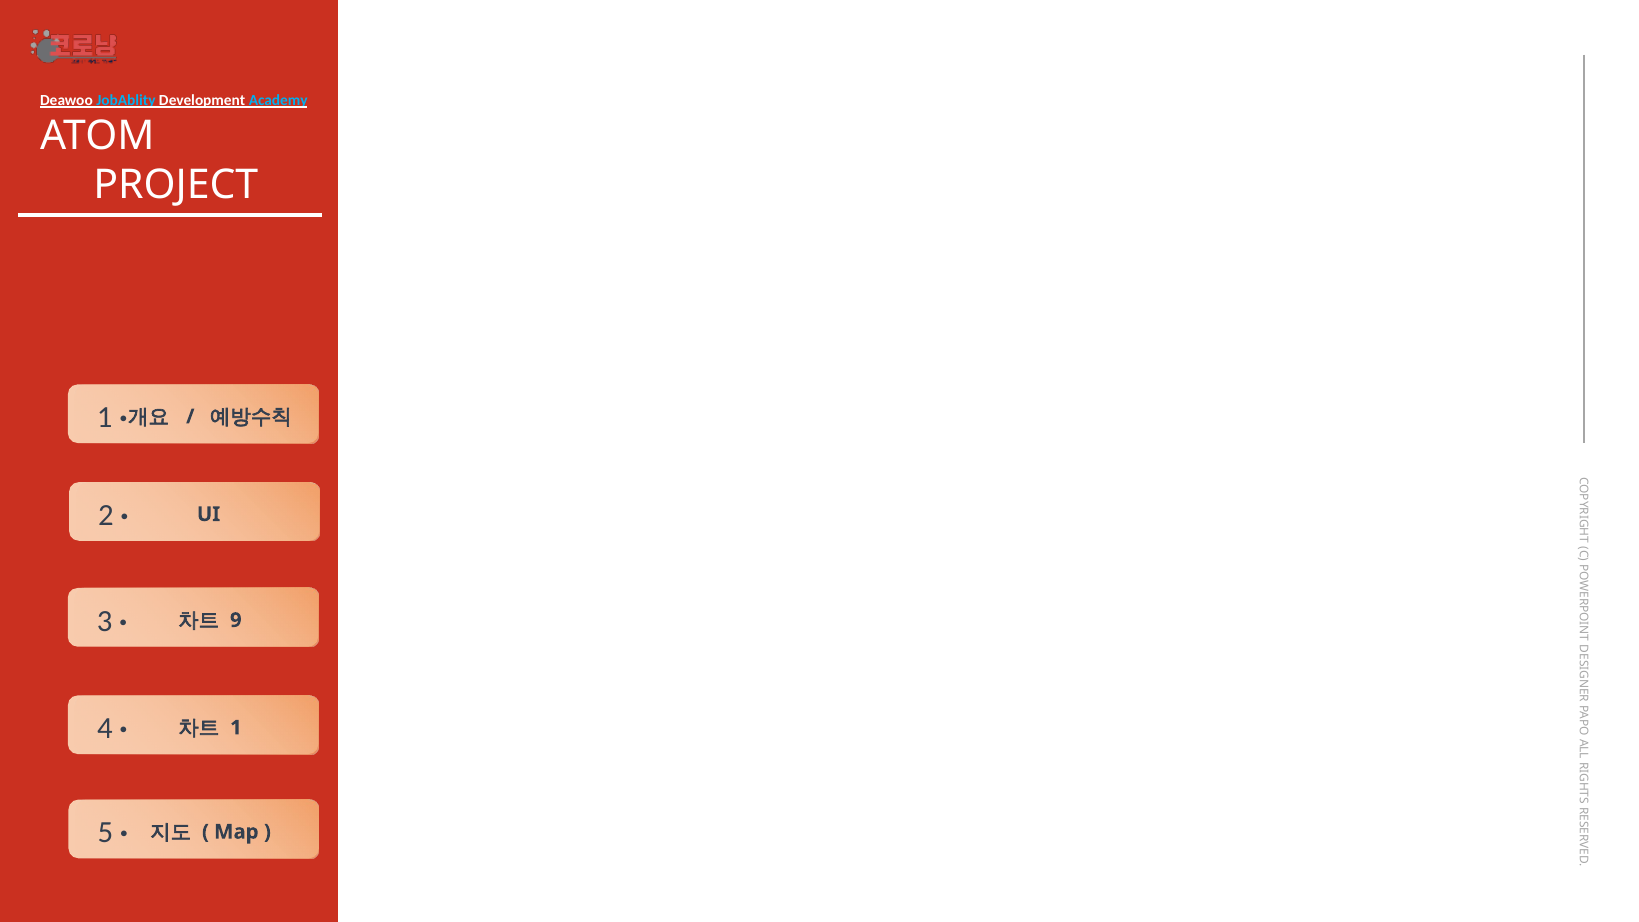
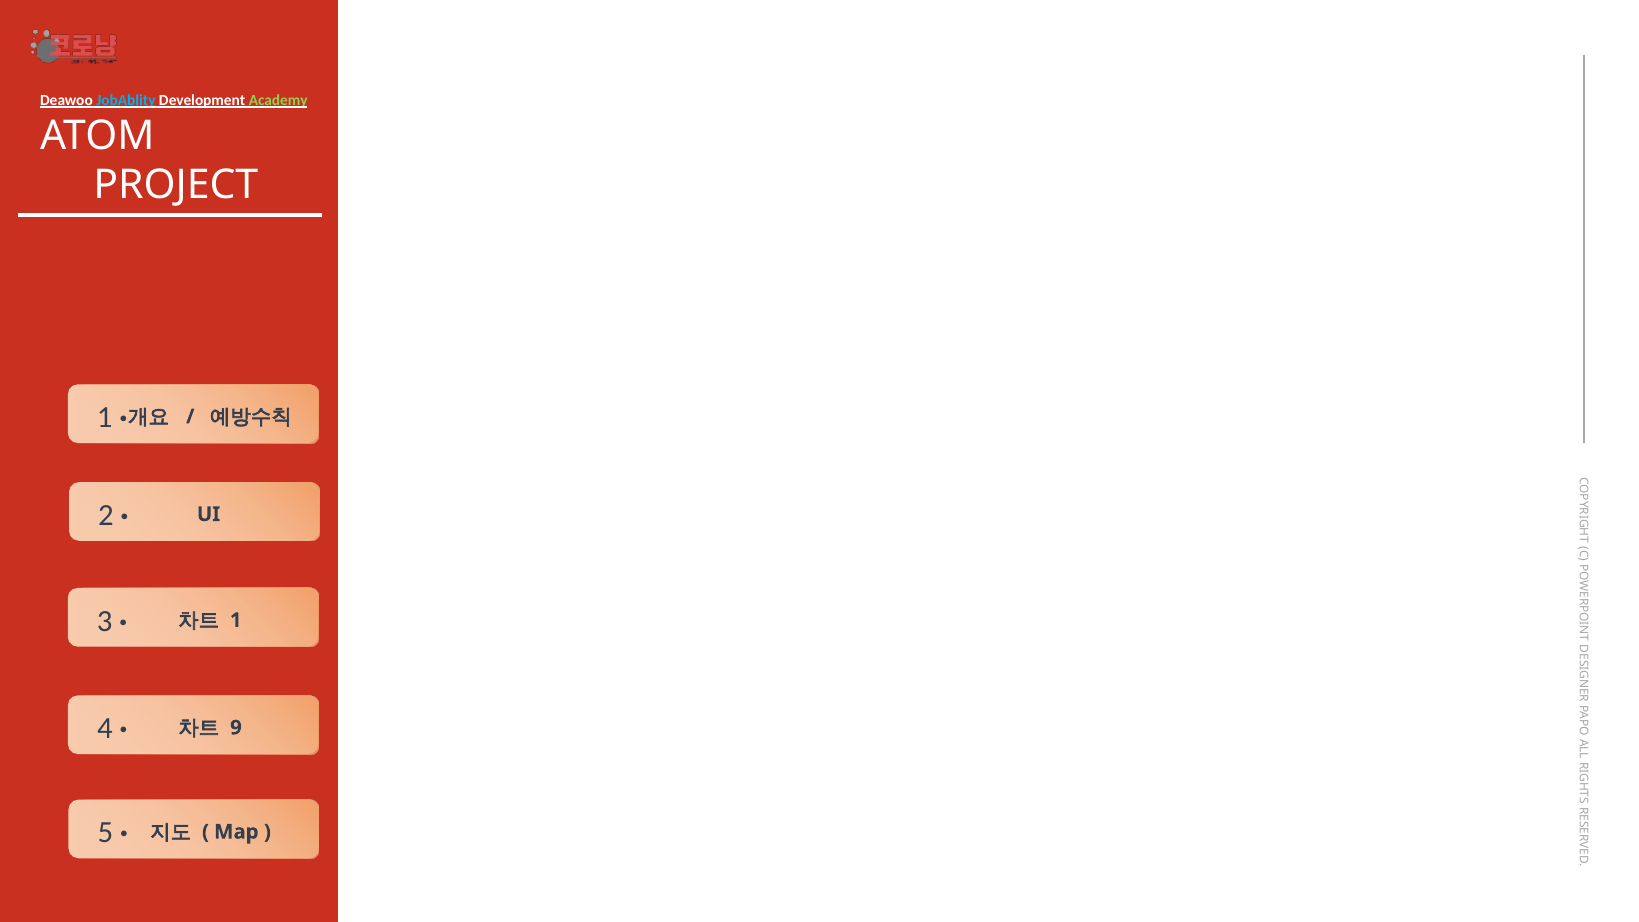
Academy colour: light blue -> light green
9 at (236, 620): 9 -> 1
1 at (236, 728): 1 -> 9
